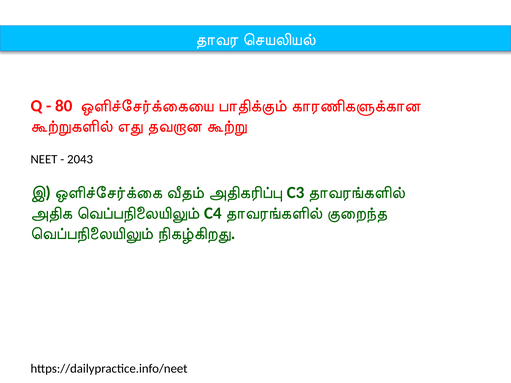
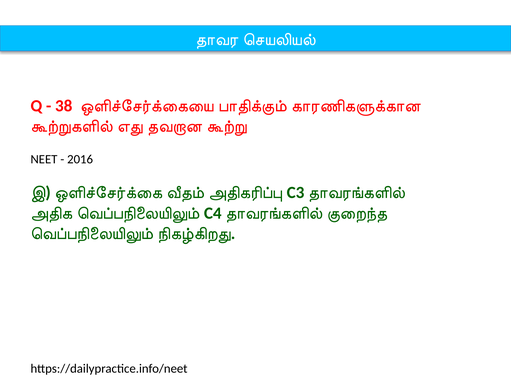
80: 80 -> 38
2043: 2043 -> 2016
